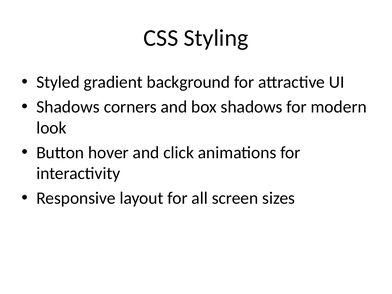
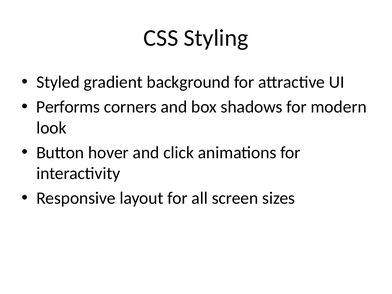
Shadows at (68, 107): Shadows -> Performs
